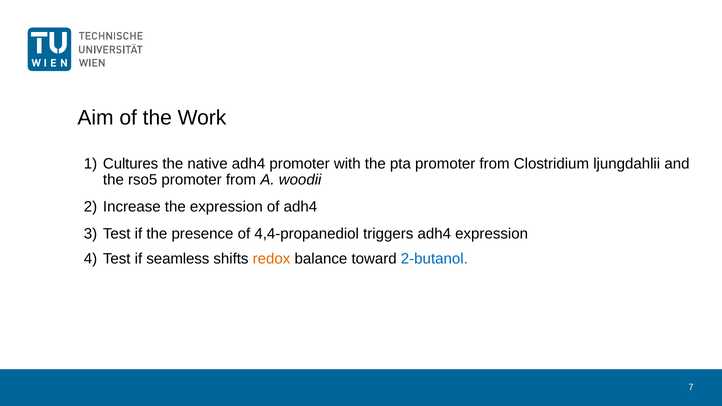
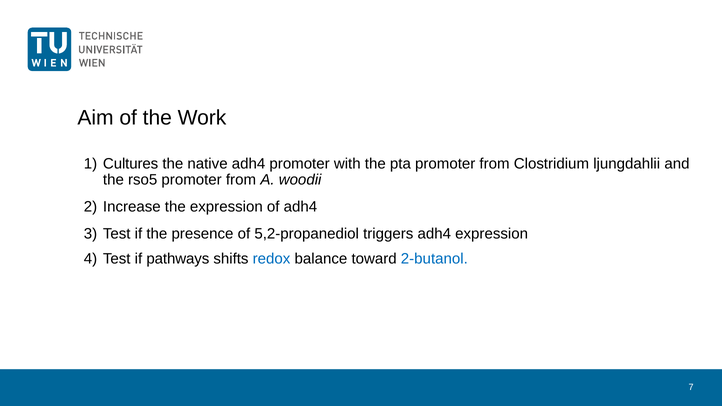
4,4-propanediol: 4,4-propanediol -> 5,2-propanediol
seamless: seamless -> pathways
redox colour: orange -> blue
